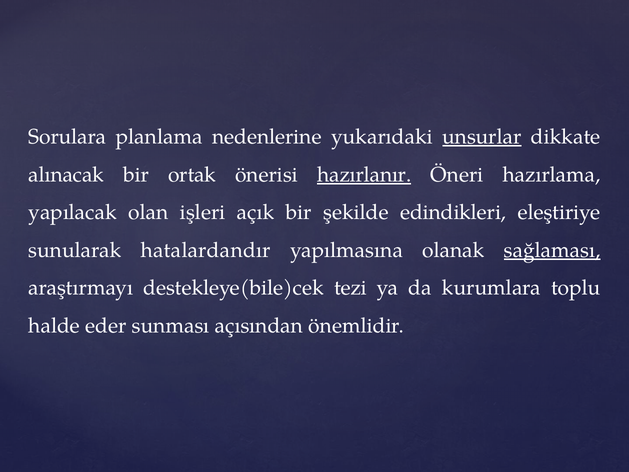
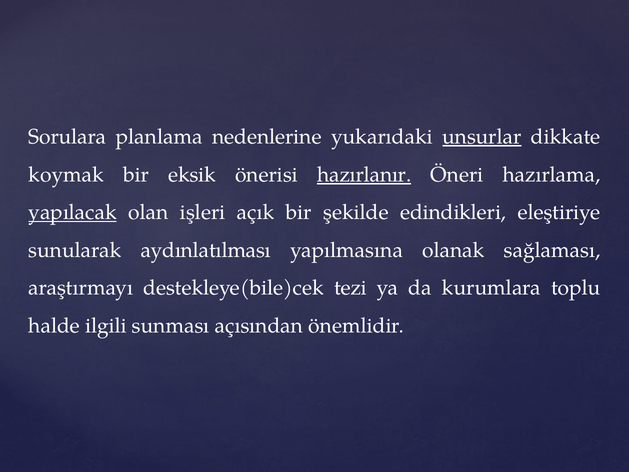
alınacak: alınacak -> koymak
ortak: ortak -> eksik
yapılacak underline: none -> present
hatalardandır: hatalardandır -> aydınlatılması
sağlaması underline: present -> none
eder: eder -> ilgili
